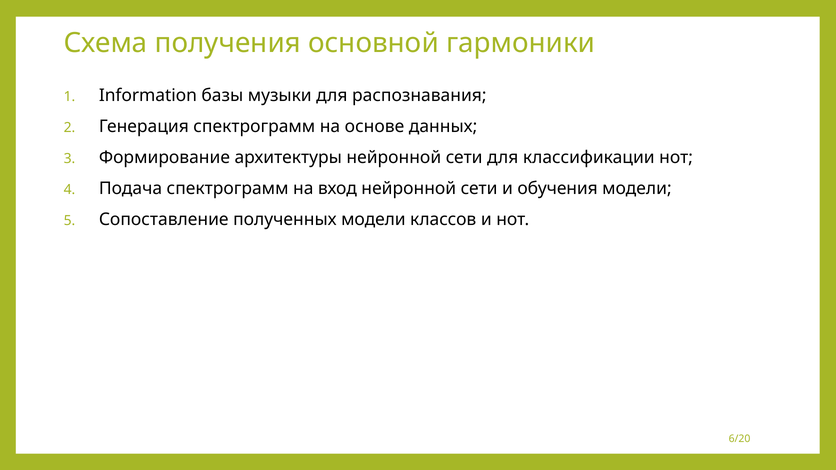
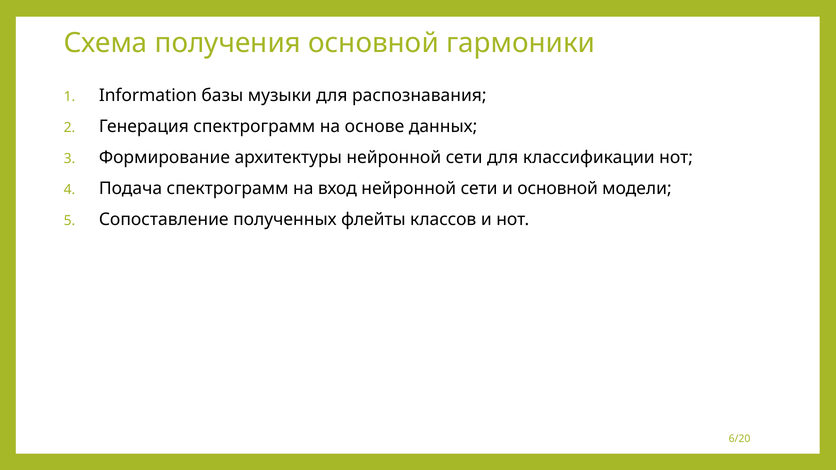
и обучения: обучения -> основной
полученных модели: модели -> флейты
